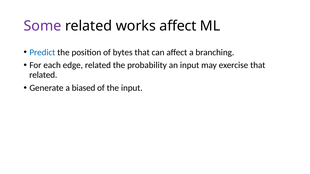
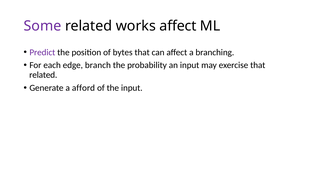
Predict colour: blue -> purple
edge related: related -> branch
biased: biased -> afford
